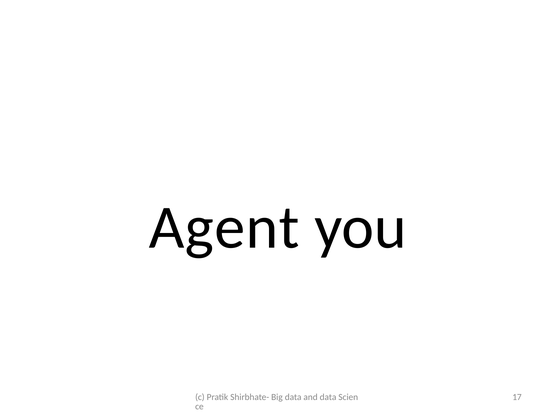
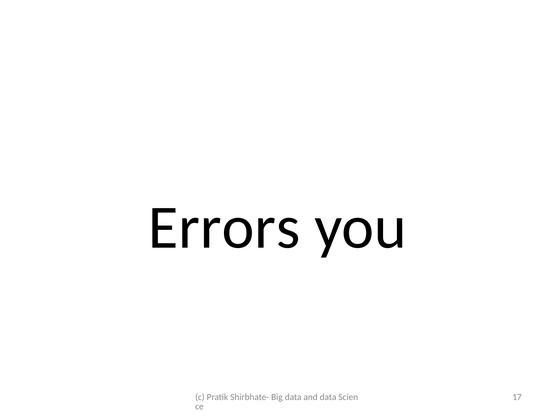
Agent: Agent -> Errors
